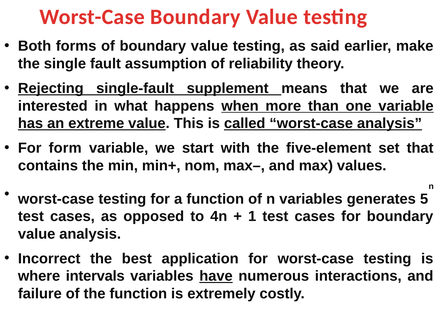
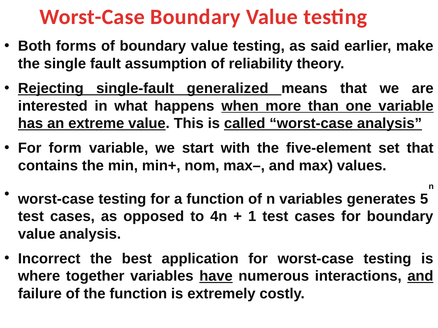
supplement: supplement -> generalized
intervals: intervals -> together
and at (420, 277) underline: none -> present
